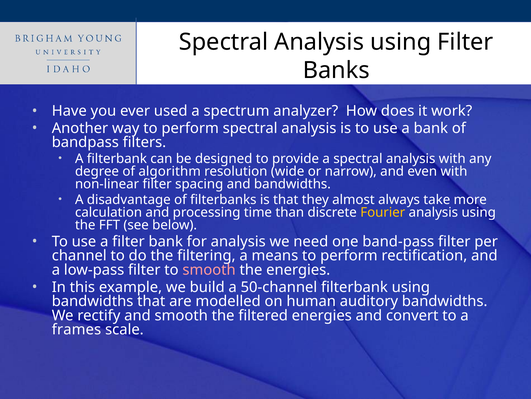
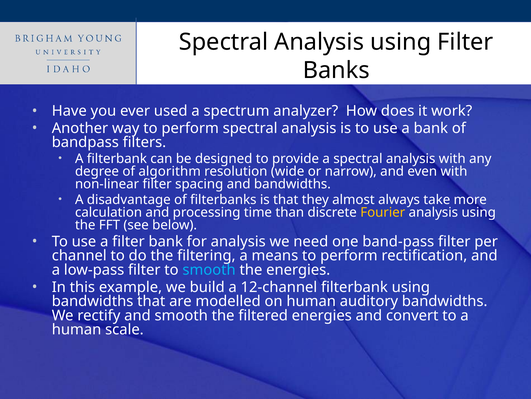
smooth at (209, 269) colour: pink -> light blue
50-channel: 50-channel -> 12-channel
frames at (76, 329): frames -> human
